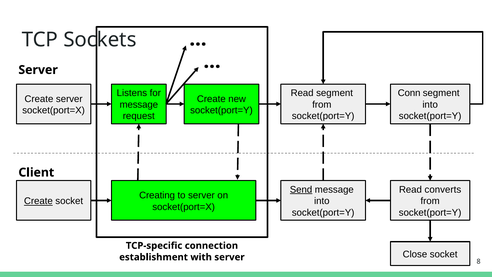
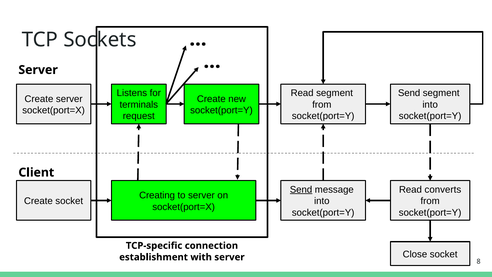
Conn at (409, 93): Conn -> Send
message at (139, 105): message -> terminals
Create at (38, 201) underline: present -> none
